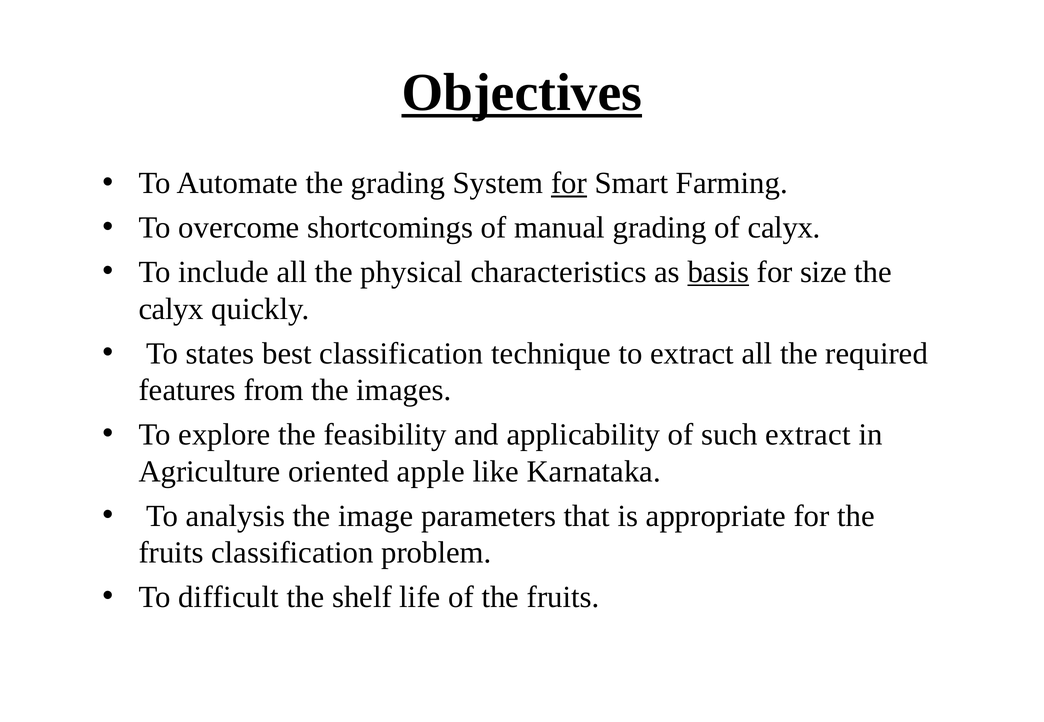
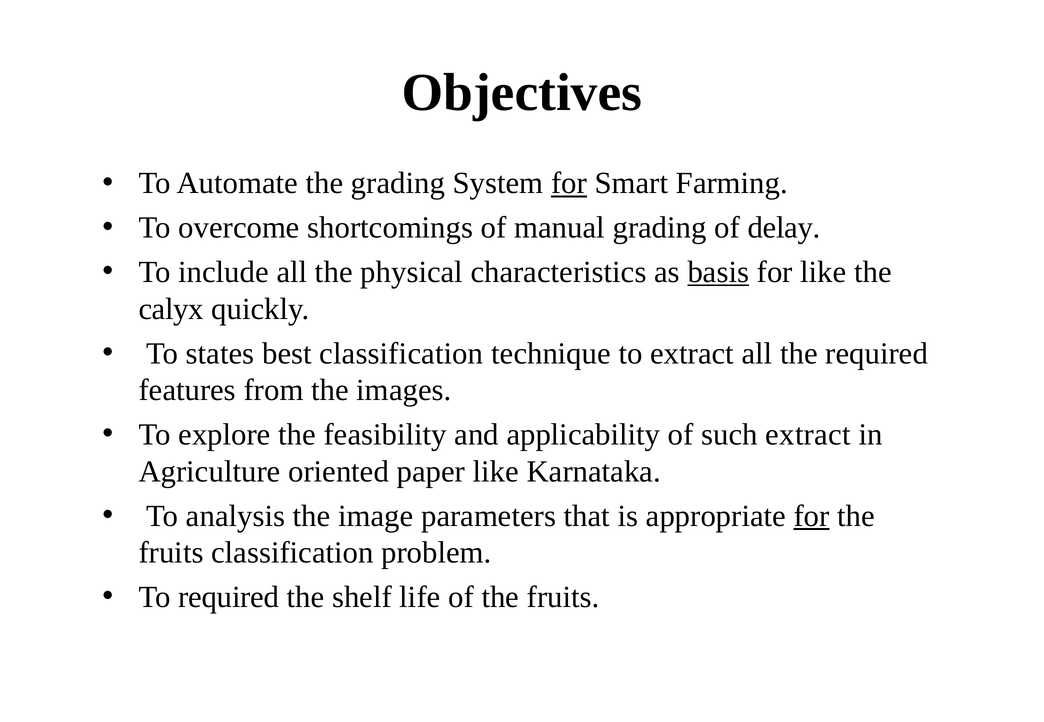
Objectives underline: present -> none
of calyx: calyx -> delay
for size: size -> like
apple: apple -> paper
for at (812, 516) underline: none -> present
To difficult: difficult -> required
